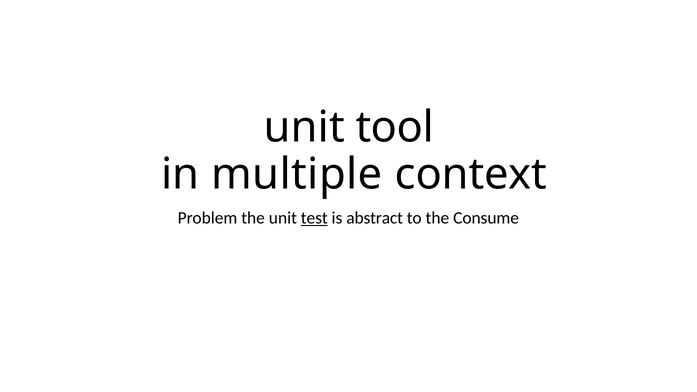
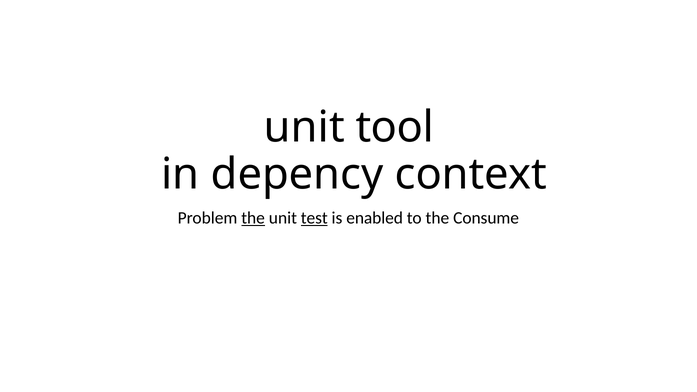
multiple: multiple -> depency
the at (253, 218) underline: none -> present
abstract: abstract -> enabled
